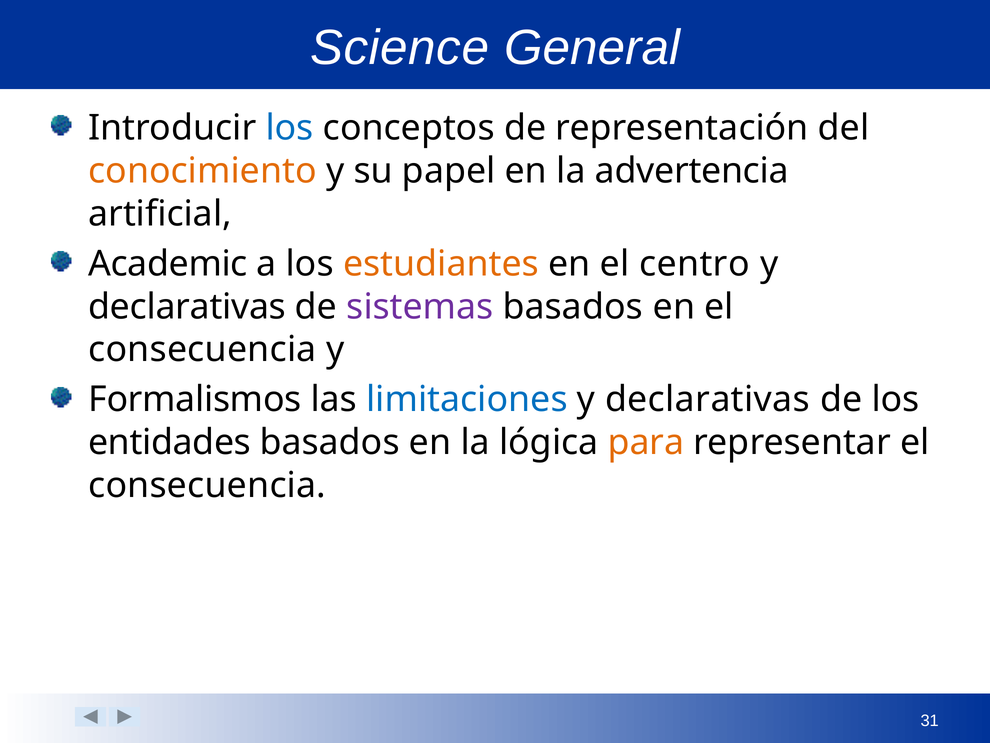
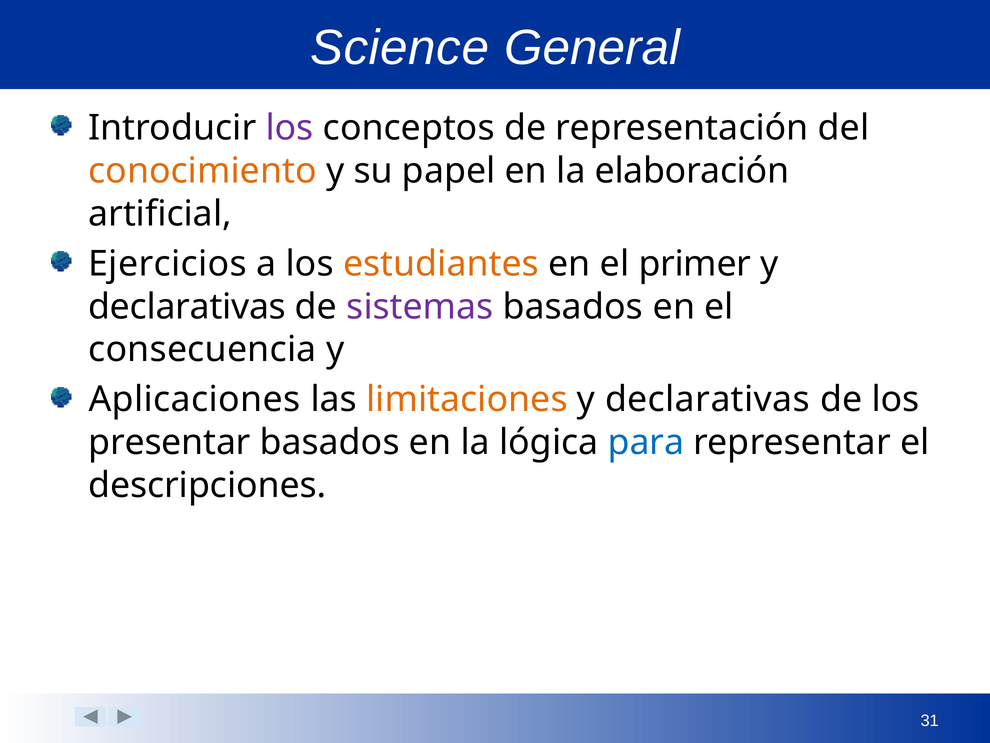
los at (290, 128) colour: blue -> purple
advertencia: advertencia -> elaboración
Academic: Academic -> Ejercicios
centro: centro -> primer
Formalismos: Formalismos -> Aplicaciones
limitaciones colour: blue -> orange
entidades: entidades -> presentar
para colour: orange -> blue
consecuencia at (207, 485): consecuencia -> descripciones
